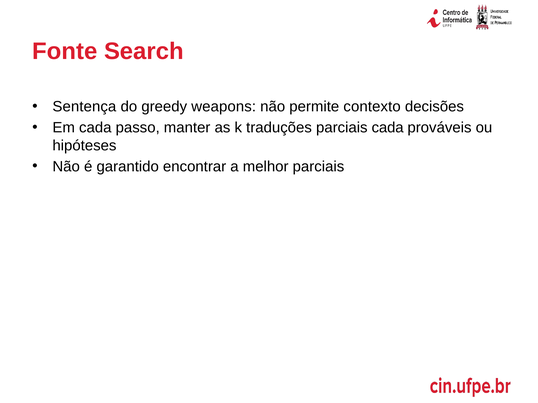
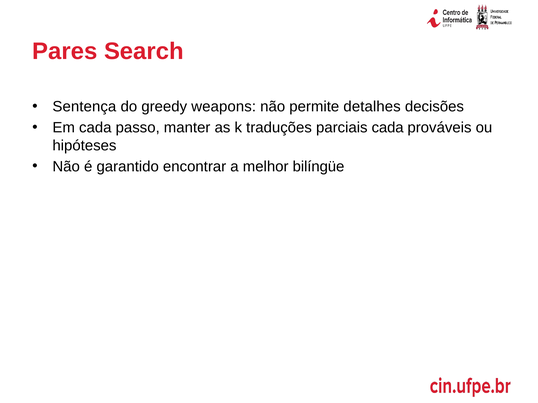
Fonte: Fonte -> Pares
contexto: contexto -> detalhes
melhor parciais: parciais -> bilíngüe
